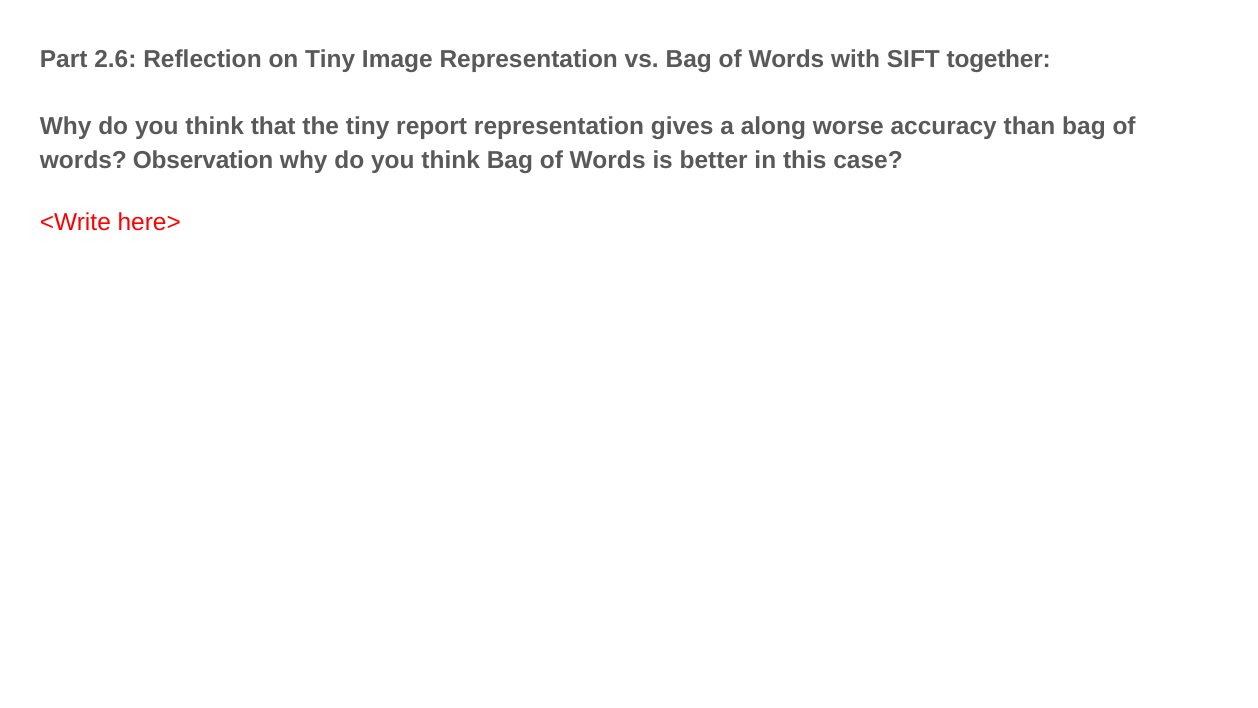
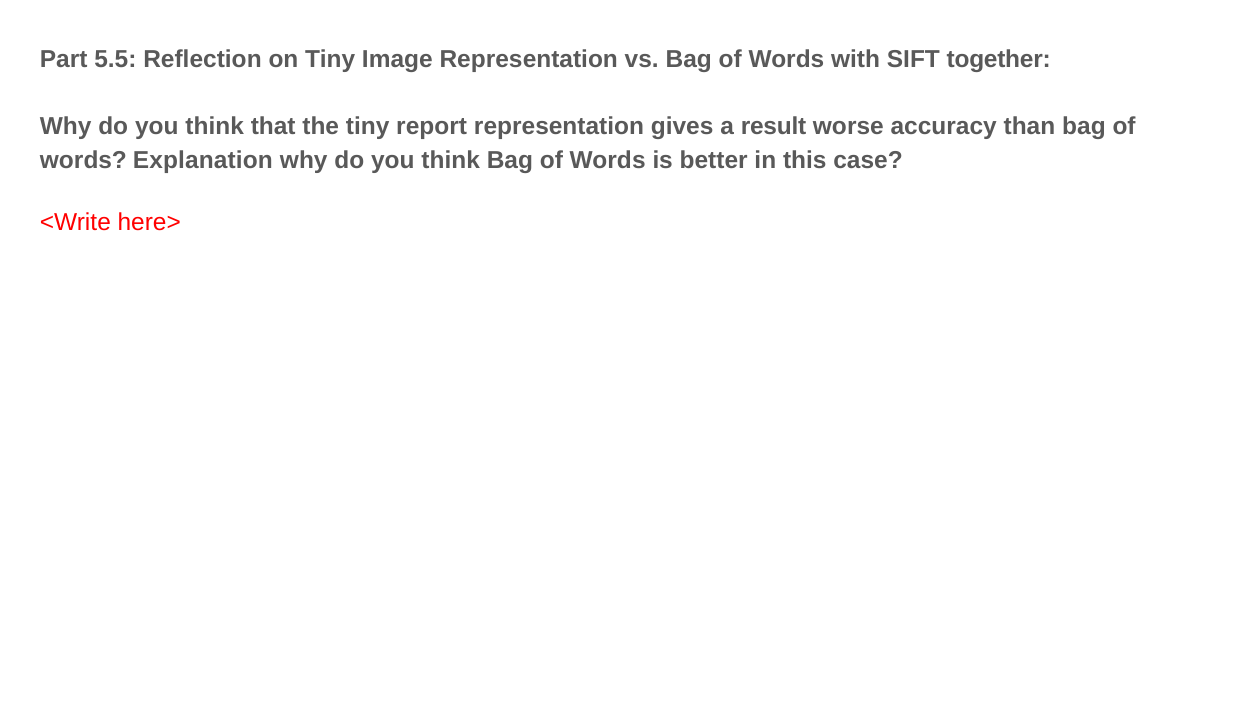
2.6: 2.6 -> 5.5
along: along -> result
Observation: Observation -> Explanation
